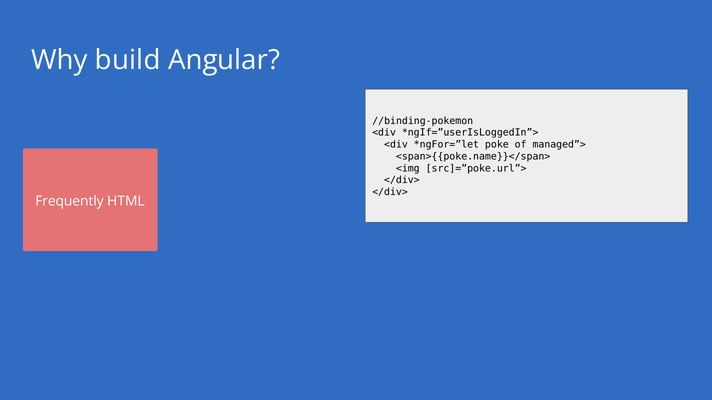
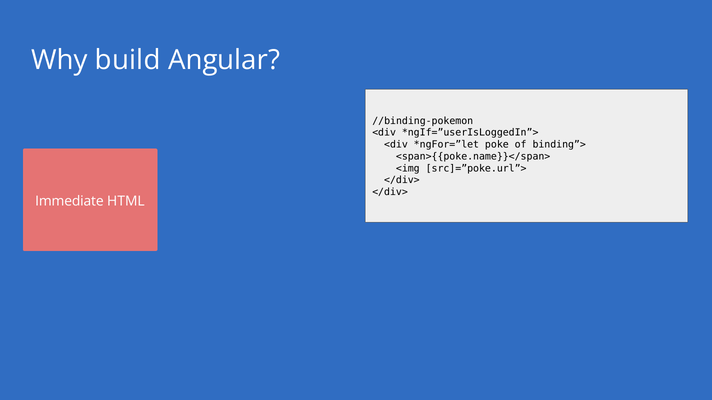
managed”>: managed”> -> binding”>
Frequently: Frequently -> Immediate
